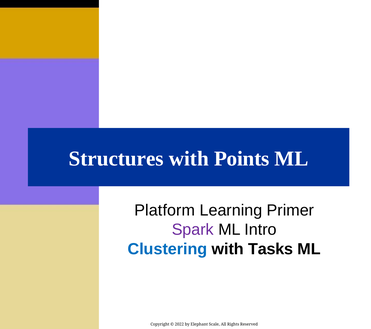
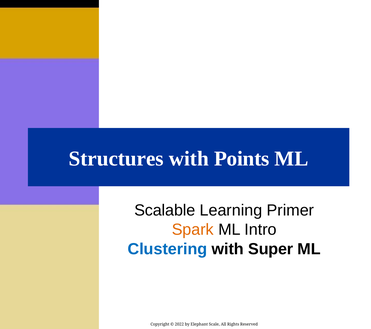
Platform: Platform -> Scalable
Spark colour: purple -> orange
Tasks: Tasks -> Super
